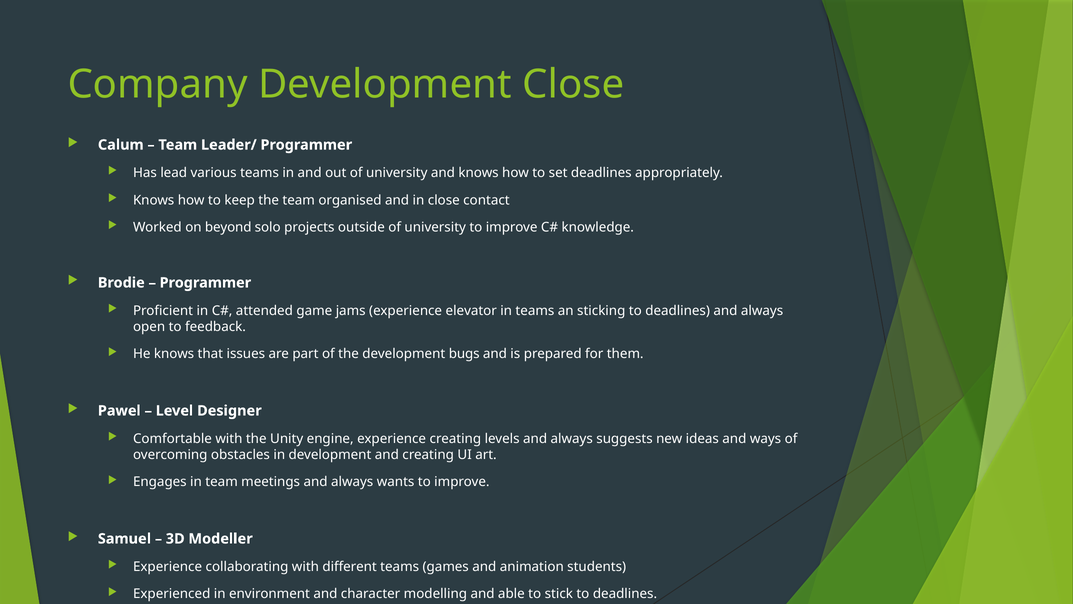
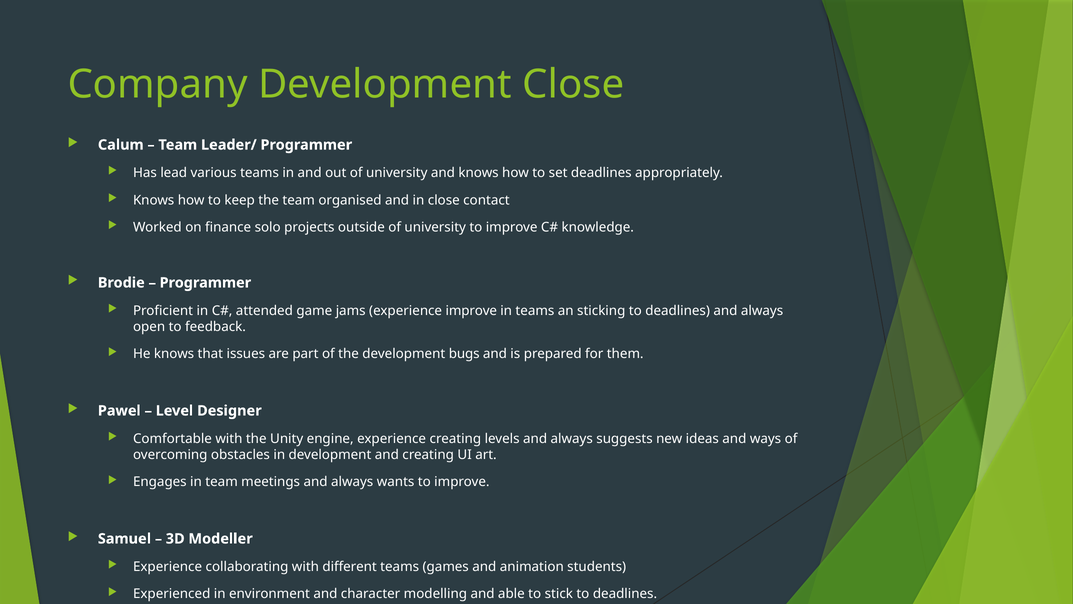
beyond: beyond -> finance
experience elevator: elevator -> improve
